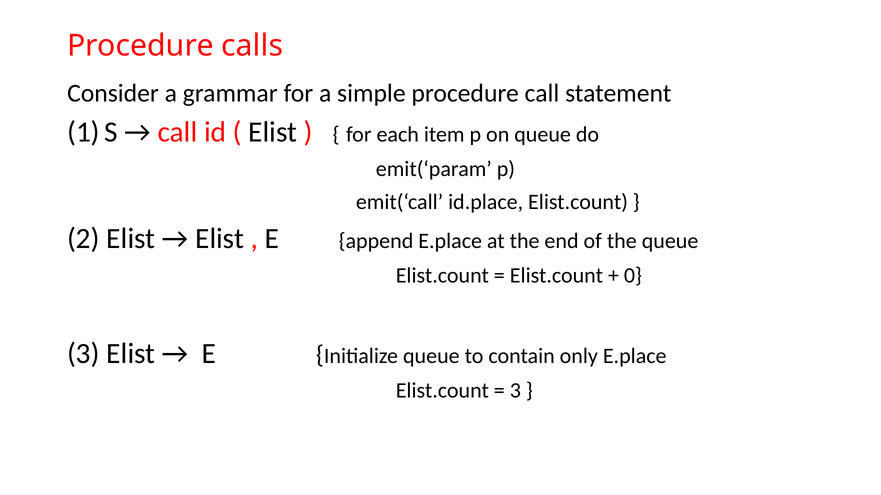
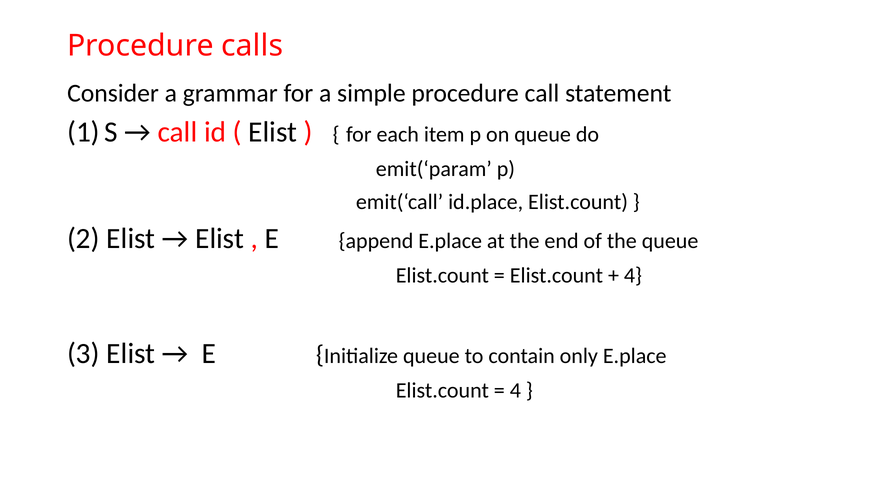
0 at (633, 276): 0 -> 4
3 at (515, 391): 3 -> 4
